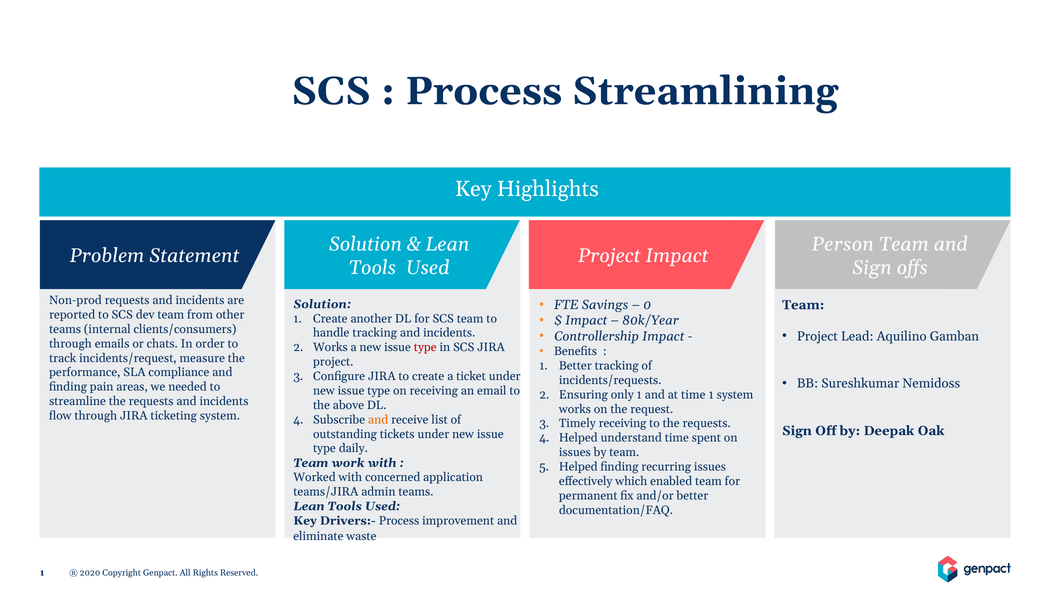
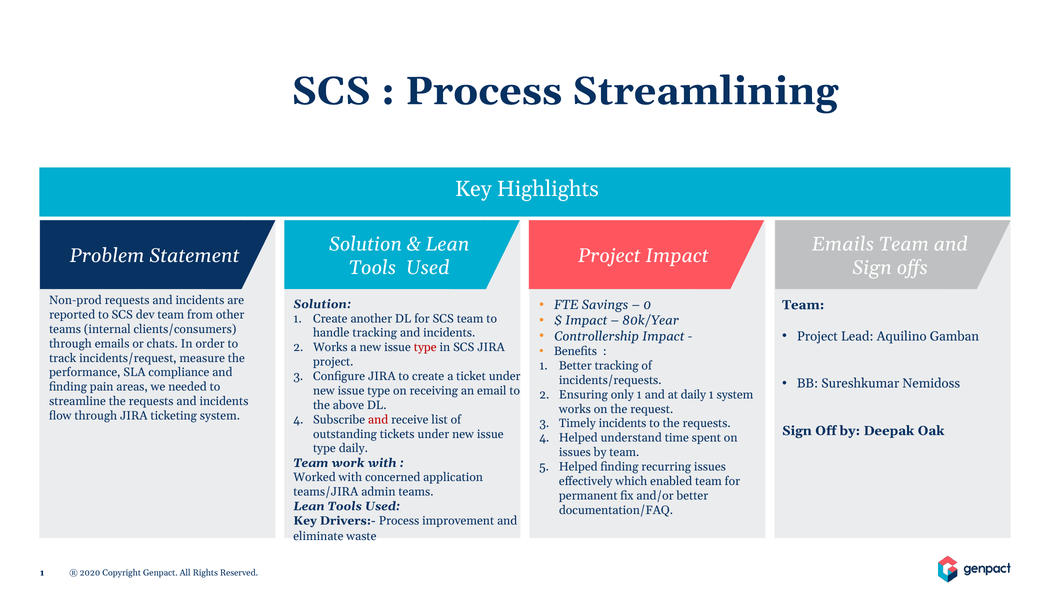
Person at (843, 244): Person -> Emails
at time: time -> daily
and at (378, 420) colour: orange -> red
Timely receiving: receiving -> incidents
